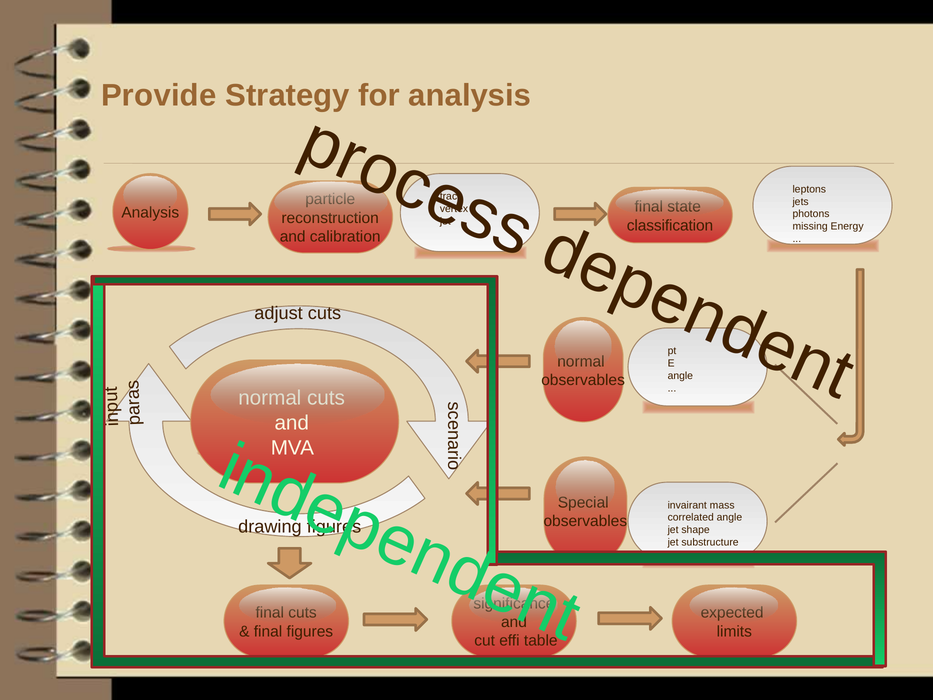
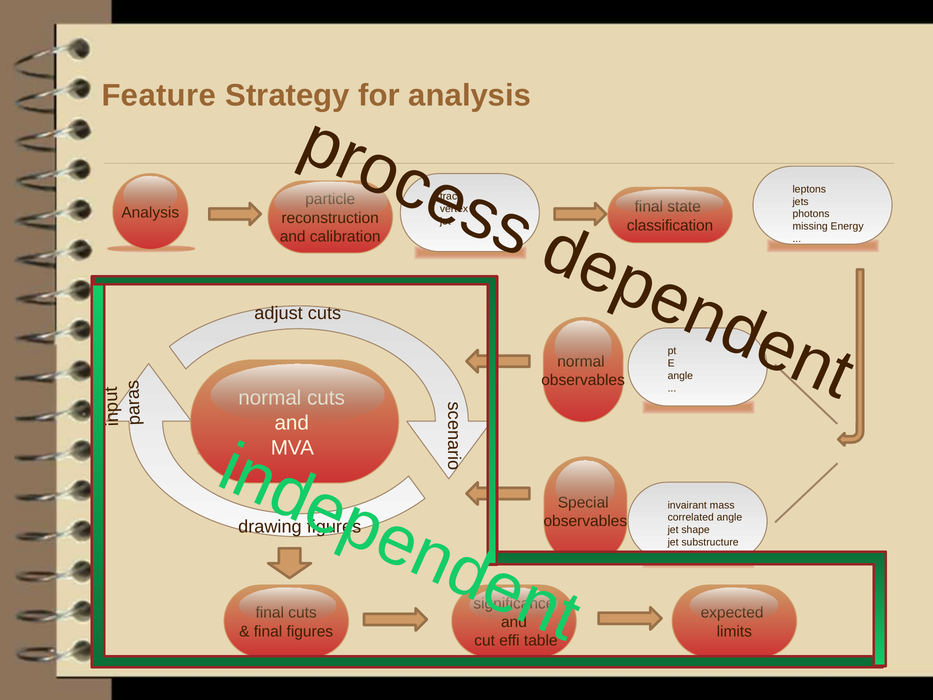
Provide: Provide -> Feature
